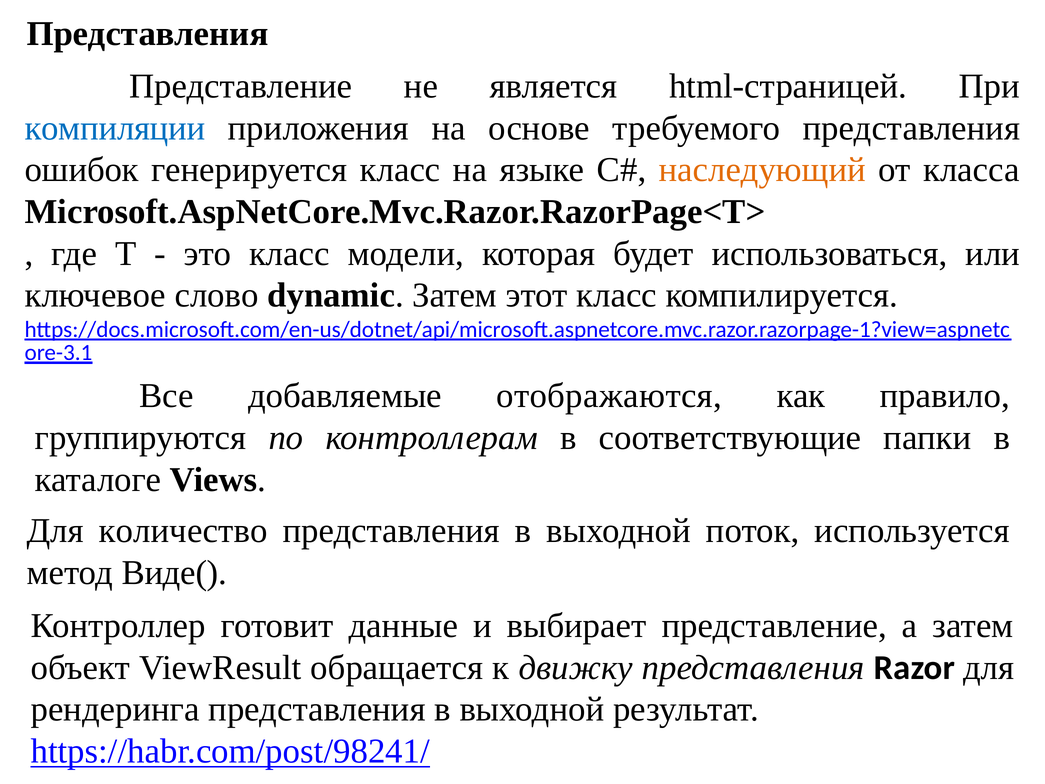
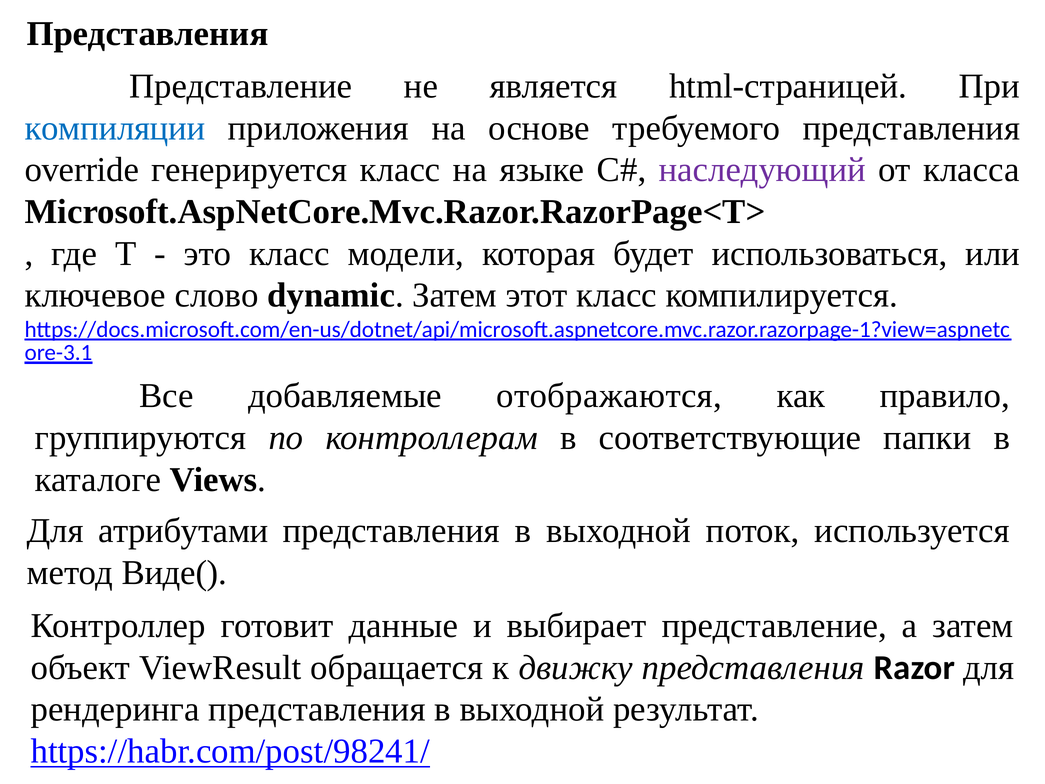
ошибок: ошибок -> override
наследующий colour: orange -> purple
количество: количество -> атрибутами
